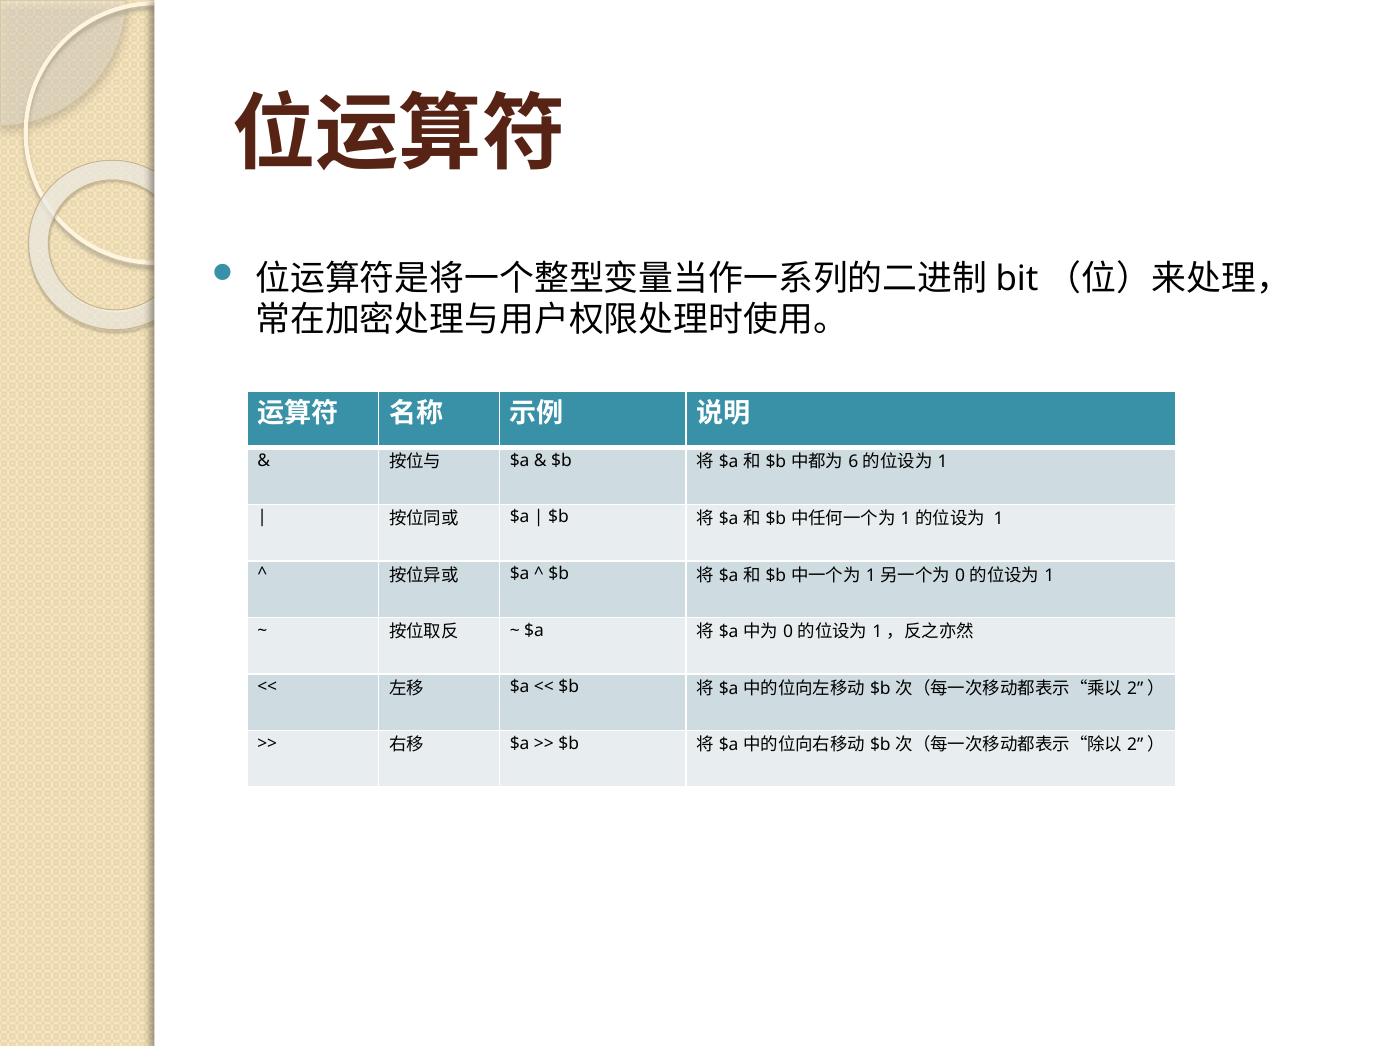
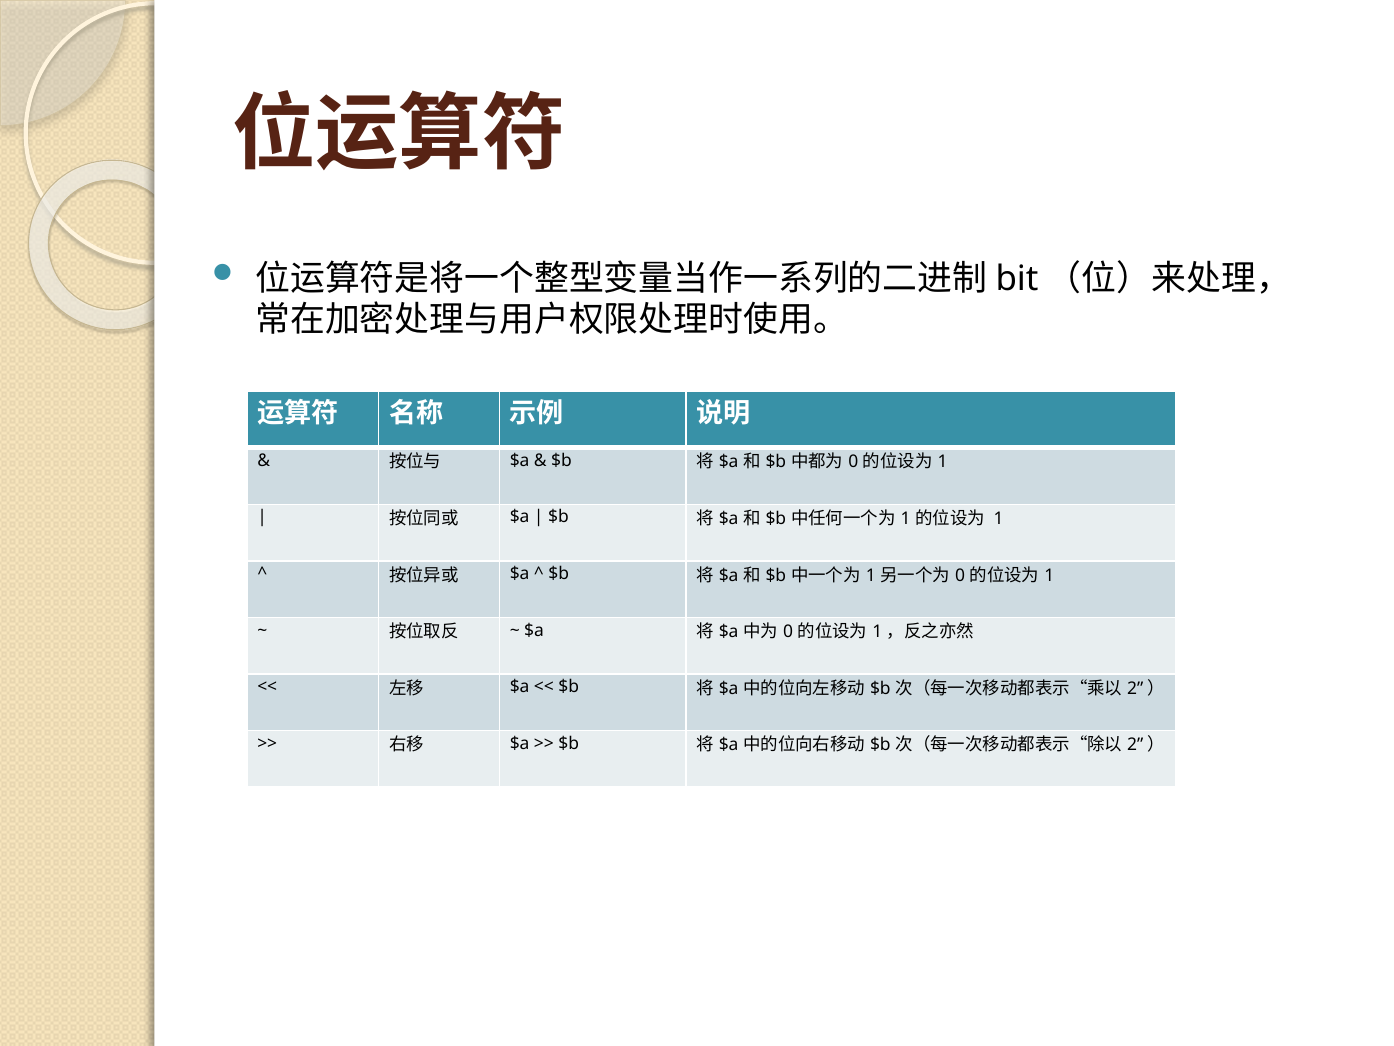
6 at (853, 462): 6 -> 0
